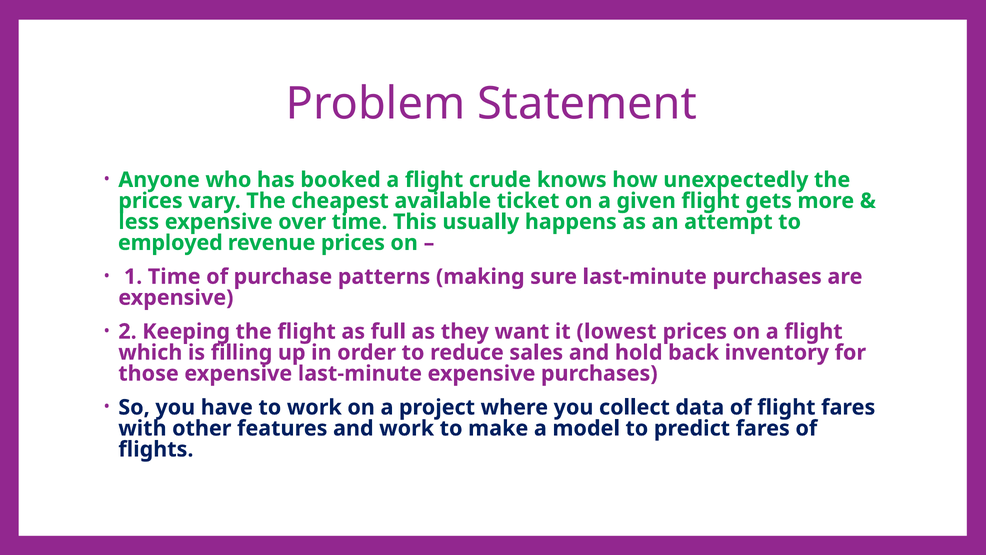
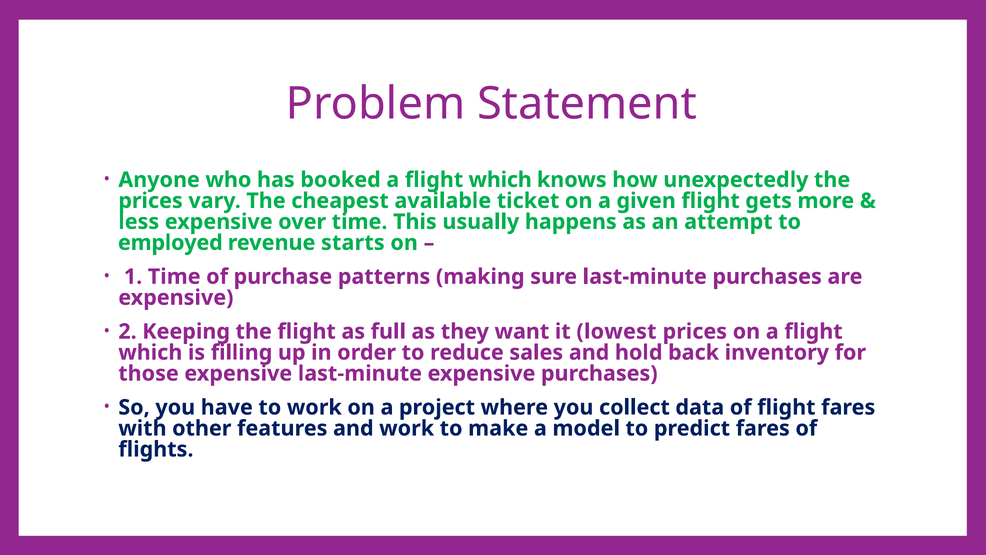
booked a flight crude: crude -> which
revenue prices: prices -> starts
